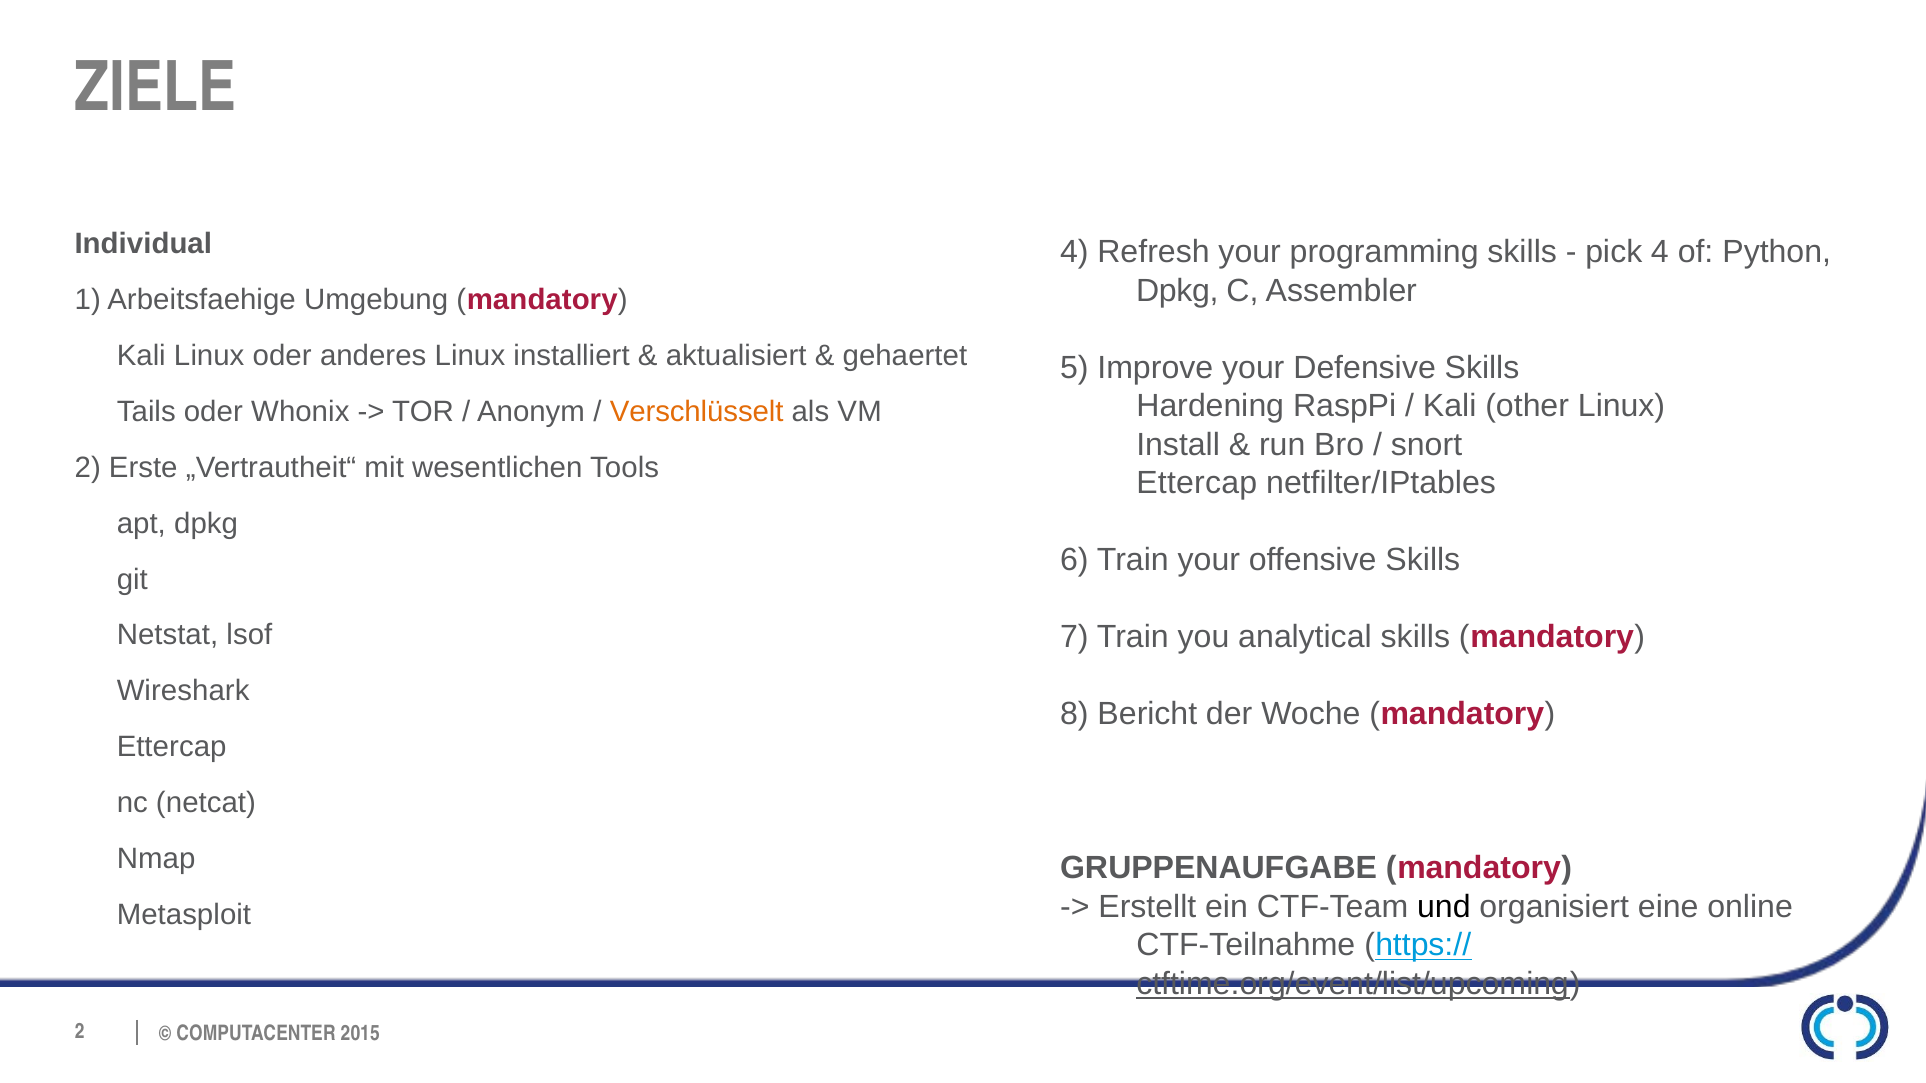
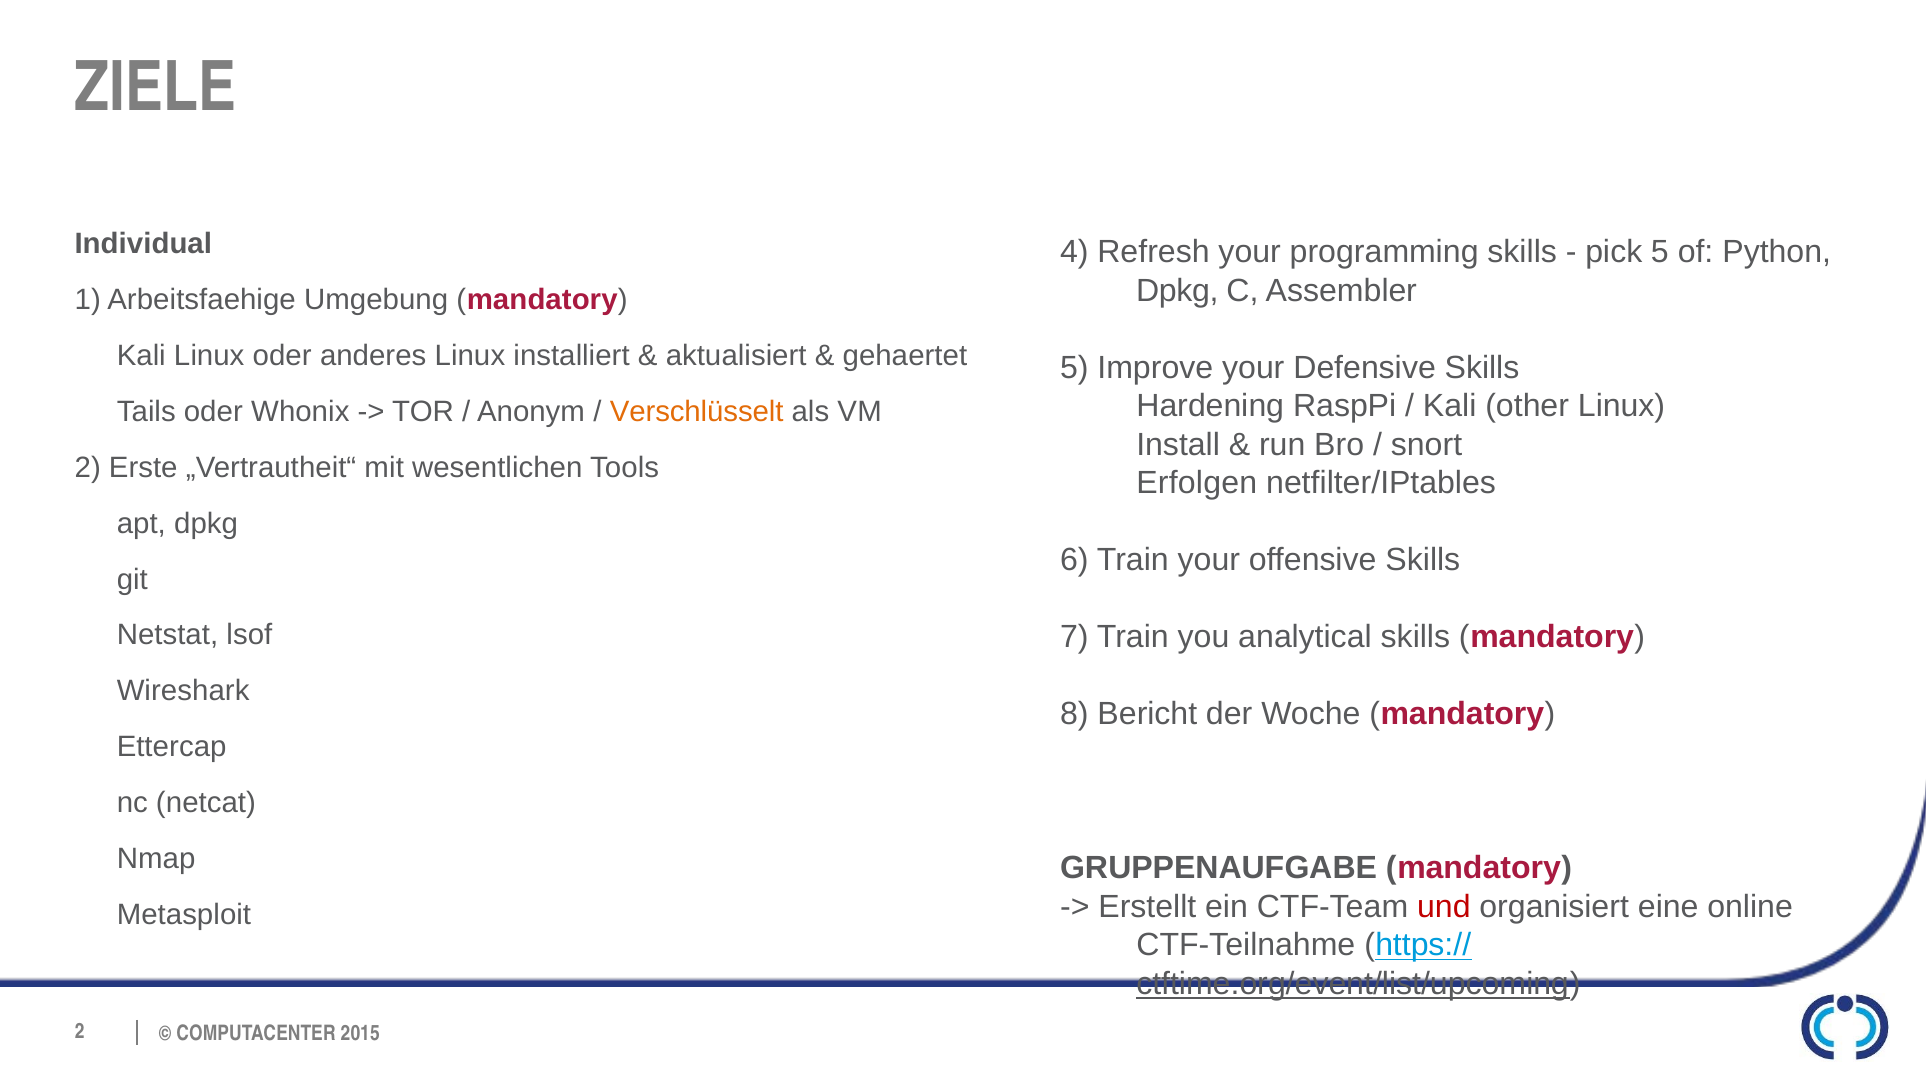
pick 4: 4 -> 5
Ettercap at (1197, 483): Ettercap -> Erfolgen
und colour: black -> red
